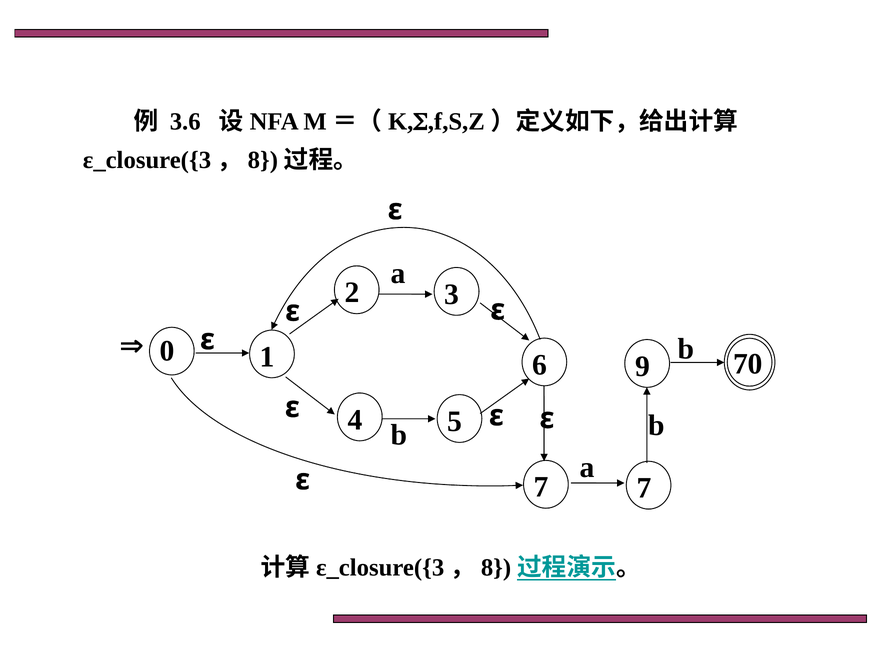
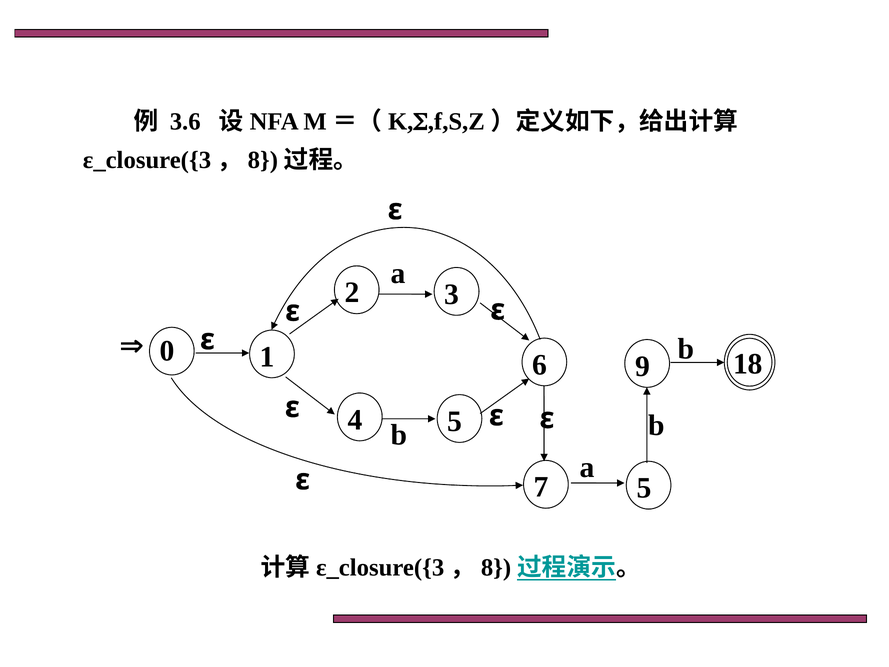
70: 70 -> 18
7 7: 7 -> 5
